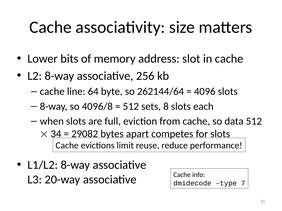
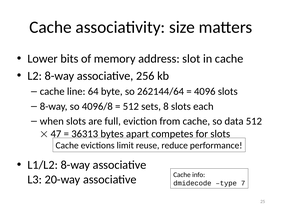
34: 34 -> 47
29082: 29082 -> 36313
